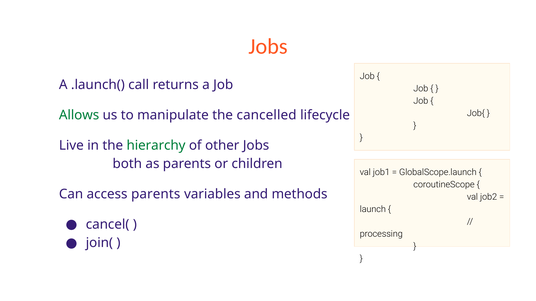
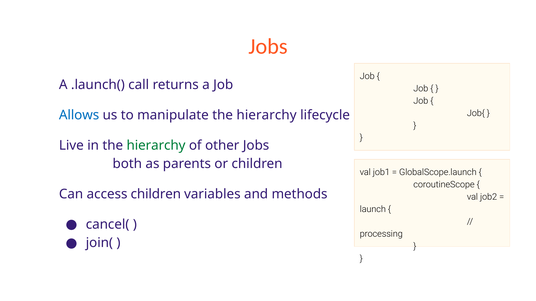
Allows colour: green -> blue
manipulate the cancelled: cancelled -> hierarchy
access parents: parents -> children
